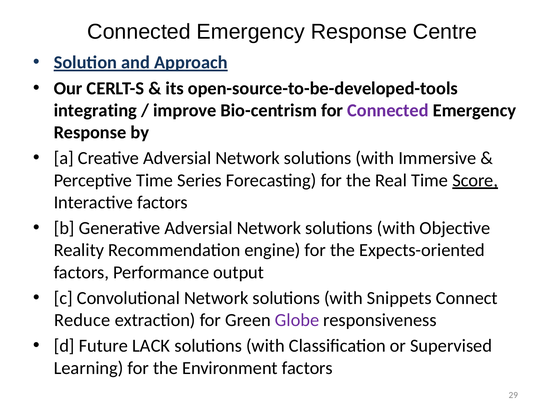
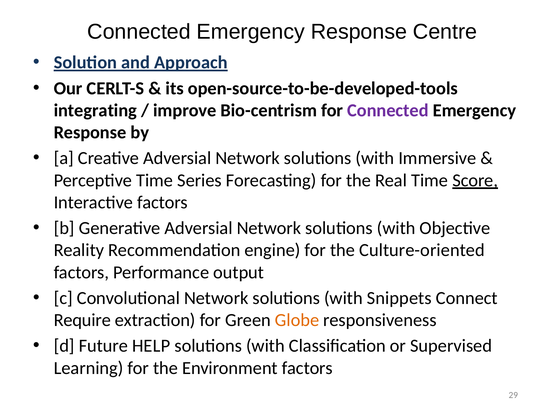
Expects-oriented: Expects-oriented -> Culture-oriented
Reduce: Reduce -> Require
Globe colour: purple -> orange
LACK: LACK -> HELP
